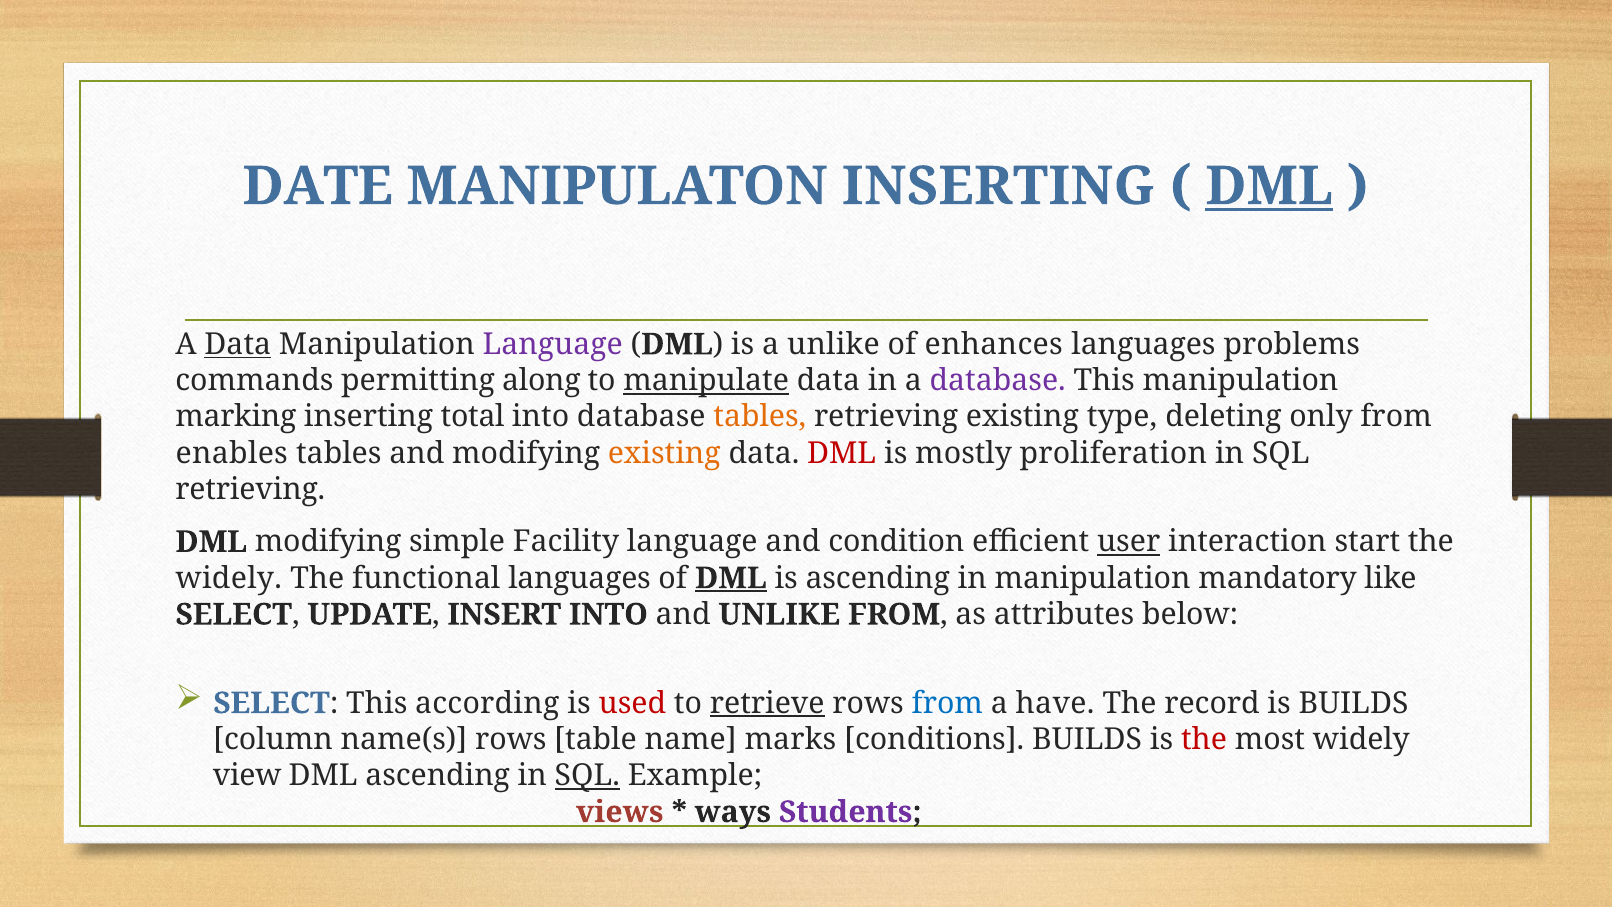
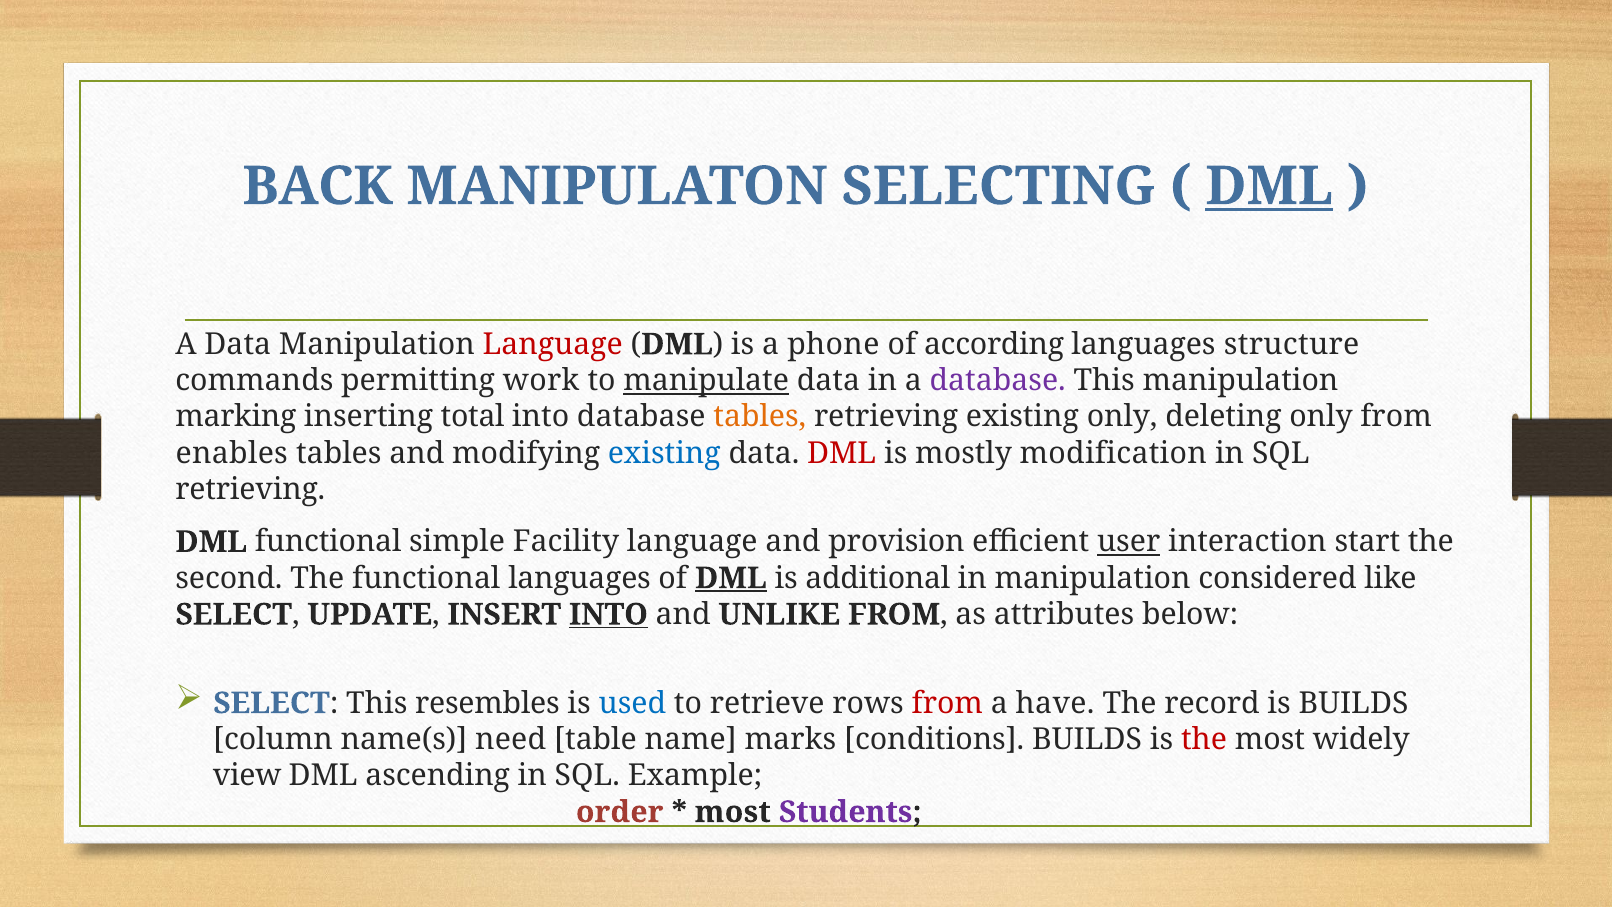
DATE: DATE -> BACK
MANIPULATON INSERTING: INSERTING -> SELECTING
Data at (238, 344) underline: present -> none
Language at (553, 344) colour: purple -> red
a unlike: unlike -> phone
enhances: enhances -> according
problems: problems -> structure
along: along -> work
existing type: type -> only
existing at (664, 453) colour: orange -> blue
proliferation: proliferation -> modification
DML modifying: modifying -> functional
condition: condition -> provision
widely at (229, 578): widely -> second
is ascending: ascending -> additional
mandatory: mandatory -> considered
INTO at (608, 614) underline: none -> present
according: according -> resembles
used colour: red -> blue
retrieve underline: present -> none
from at (947, 703) colour: blue -> red
name(s rows: rows -> need
SQL at (587, 776) underline: present -> none
views: views -> order
ways at (733, 812): ways -> most
